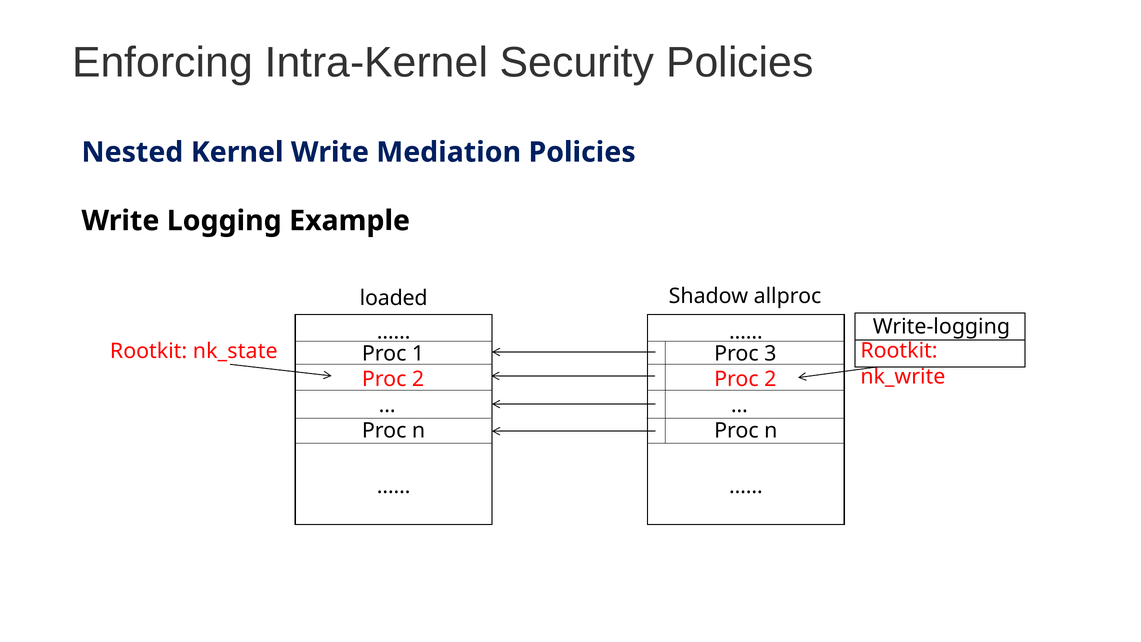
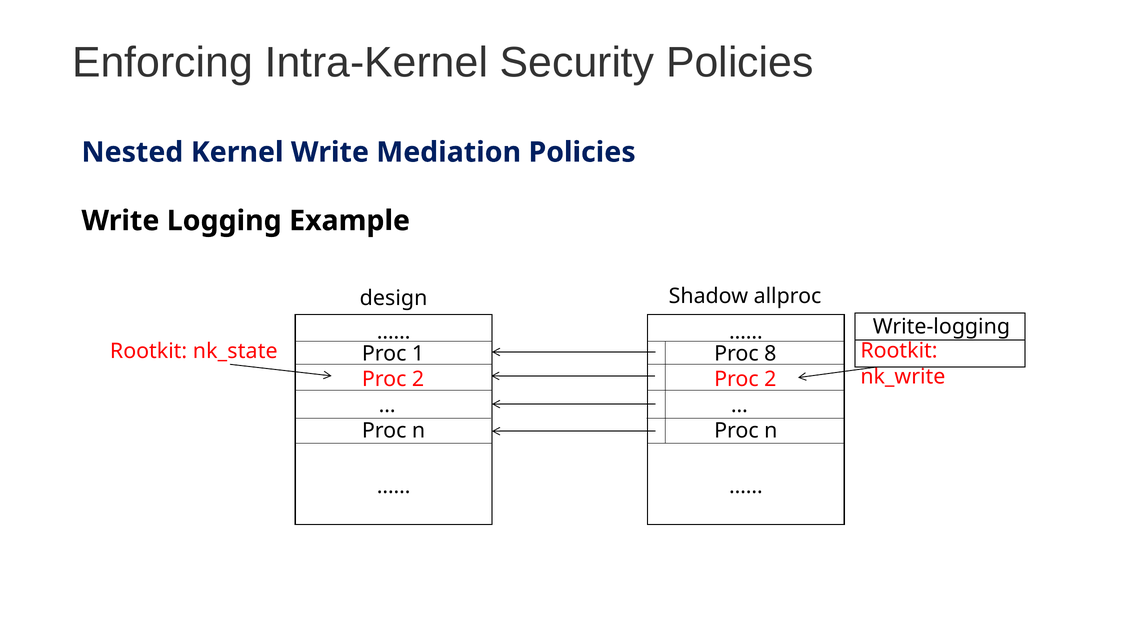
loaded: loaded -> design
3: 3 -> 8
